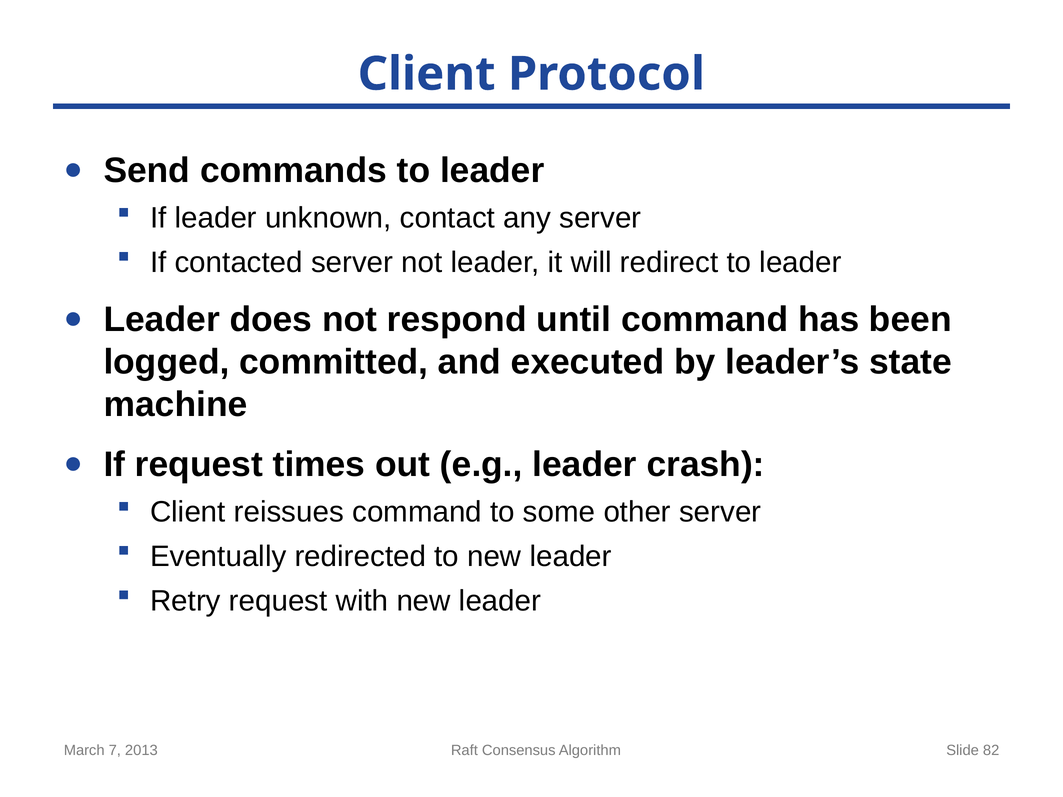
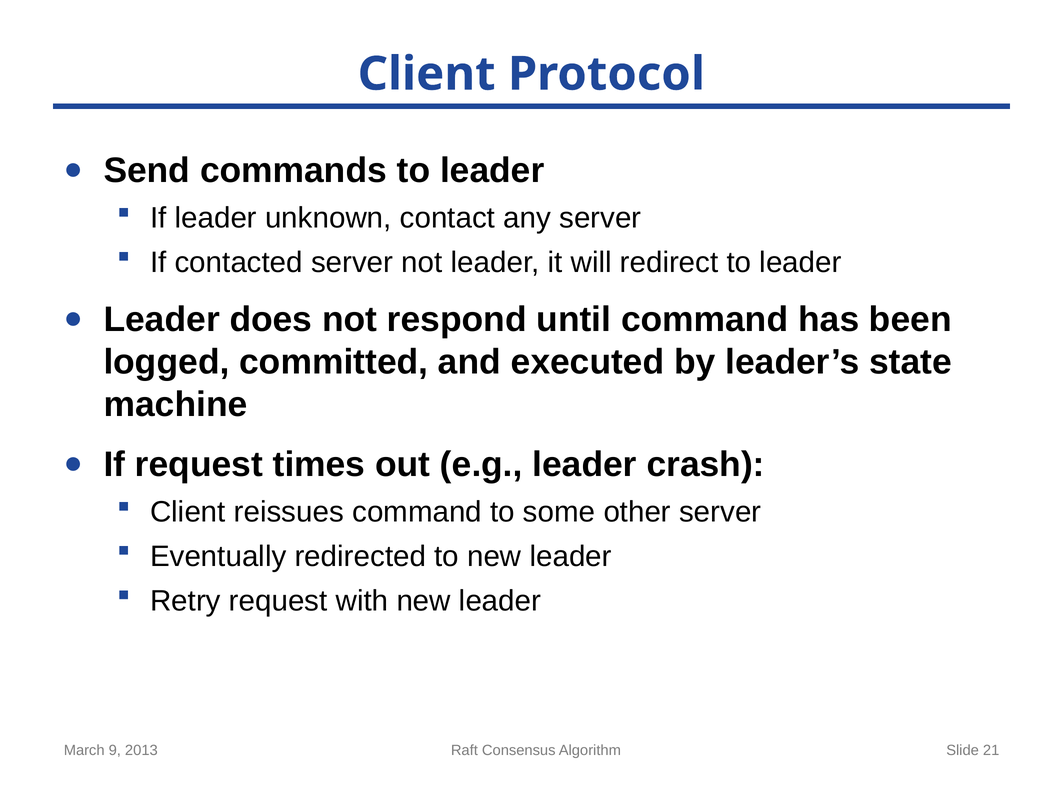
7: 7 -> 9
82: 82 -> 21
